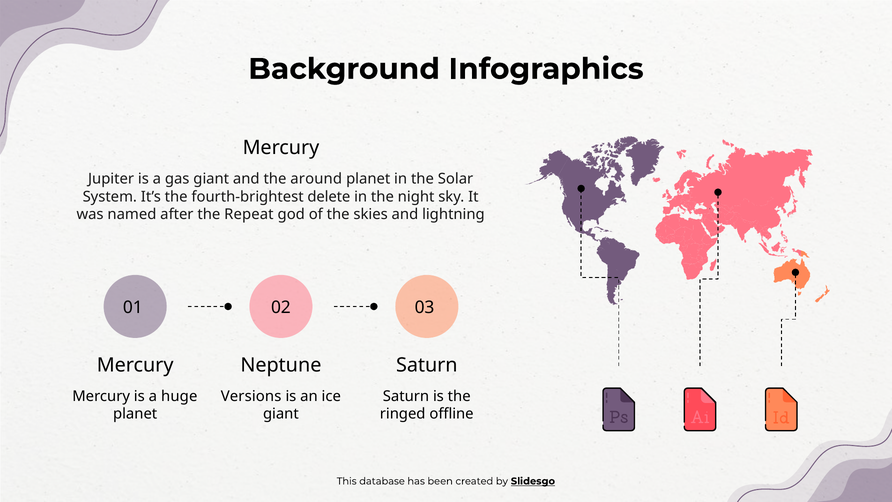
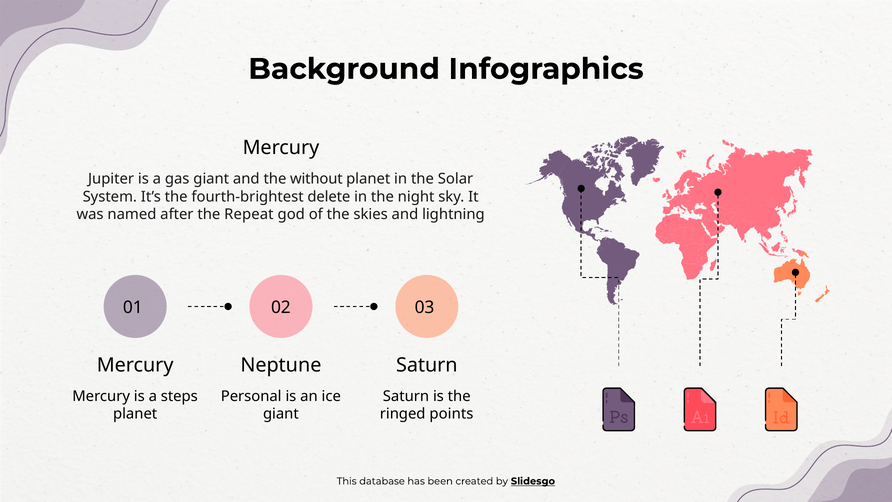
around: around -> without
huge: huge -> steps
Versions: Versions -> Personal
offline: offline -> points
